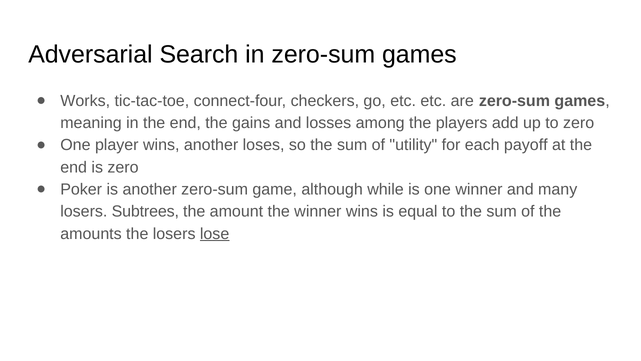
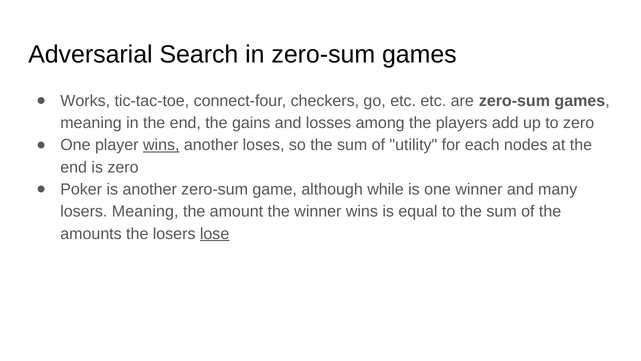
wins at (161, 145) underline: none -> present
payoff: payoff -> nodes
losers Subtrees: Subtrees -> Meaning
